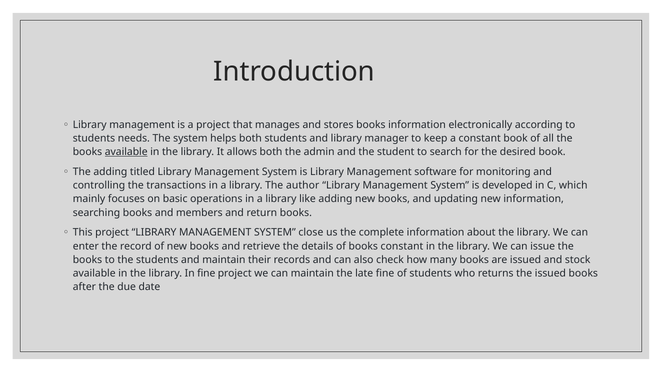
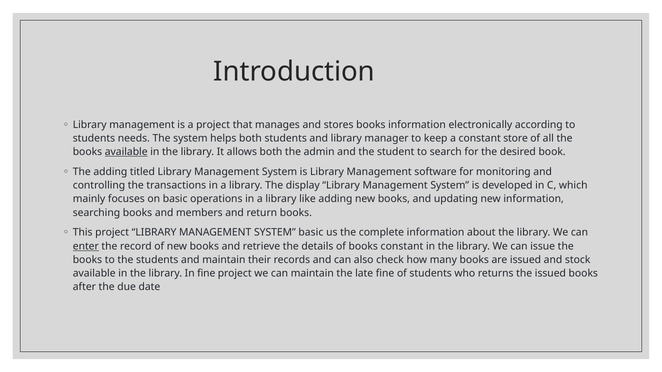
constant book: book -> store
author: author -> display
SYSTEM close: close -> basic
enter underline: none -> present
